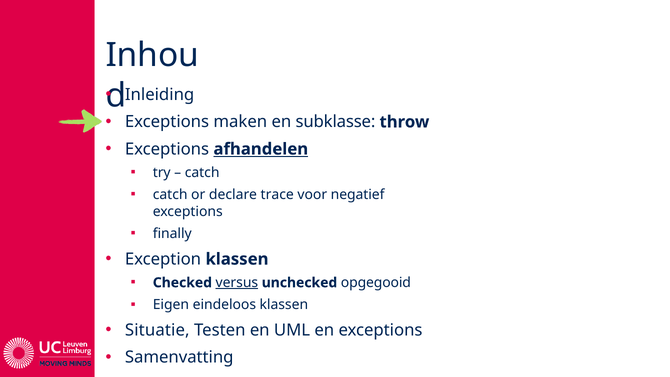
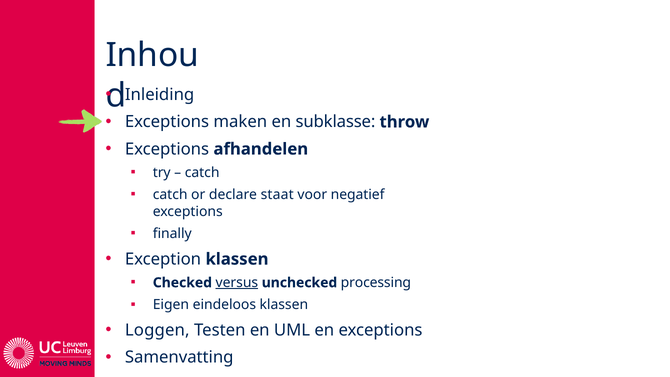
afhandelen underline: present -> none
trace: trace -> staat
opgegooid: opgegooid -> processing
Situatie: Situatie -> Loggen
